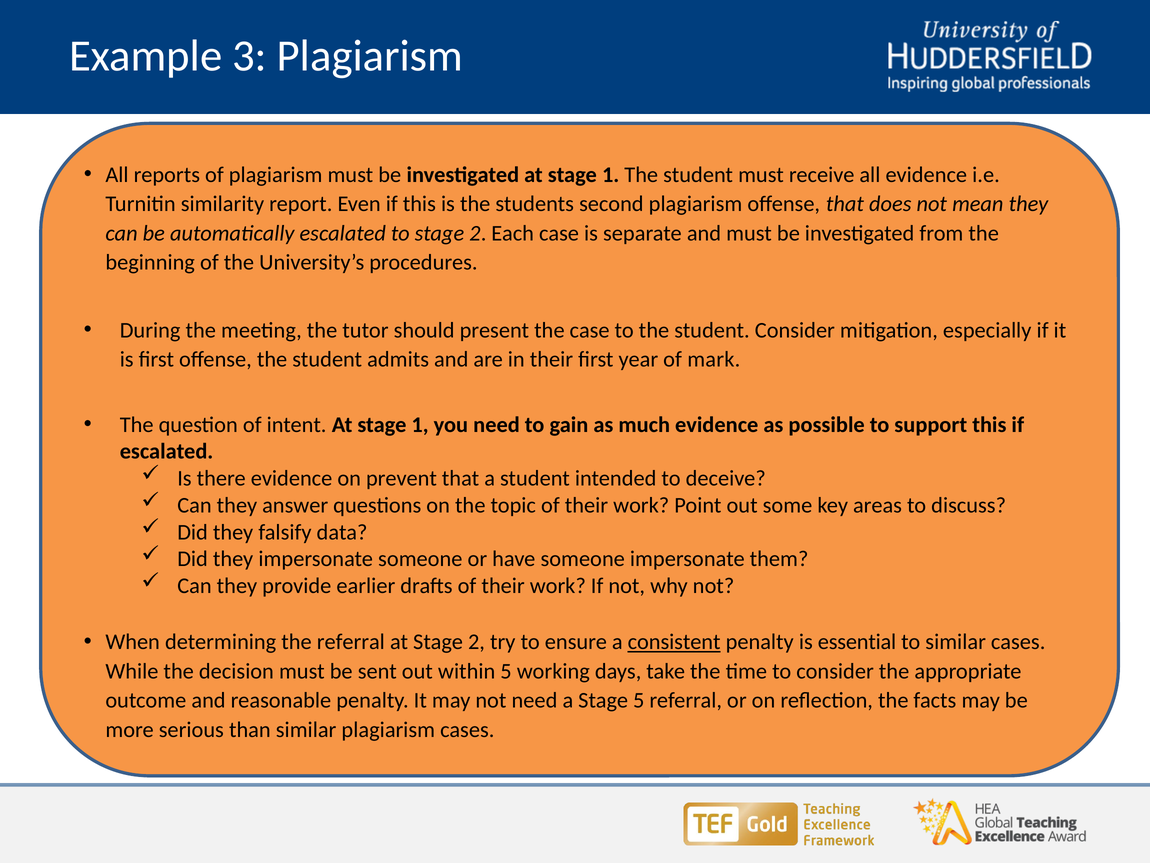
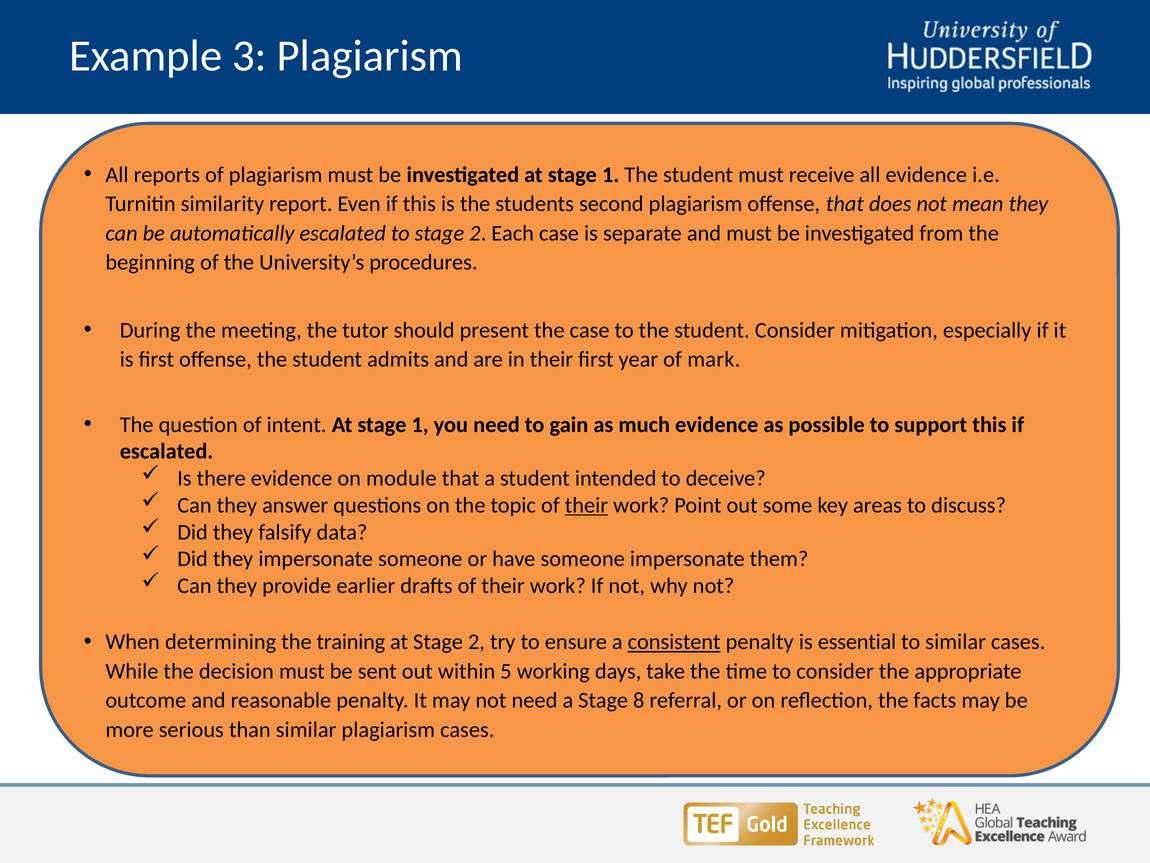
prevent: prevent -> module
their at (586, 505) underline: none -> present
the referral: referral -> training
Stage 5: 5 -> 8
